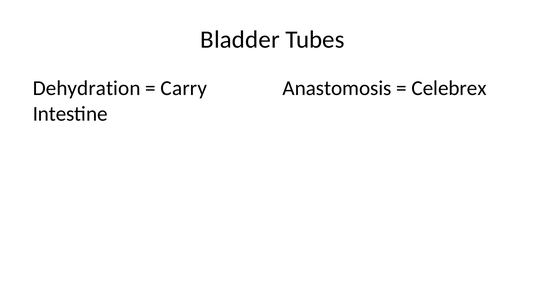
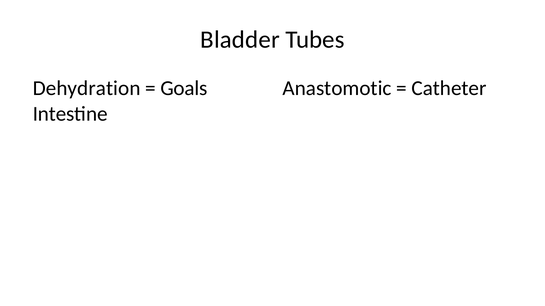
Carry: Carry -> Goals
Anastomosis: Anastomosis -> Anastomotic
Celebrex: Celebrex -> Catheter
